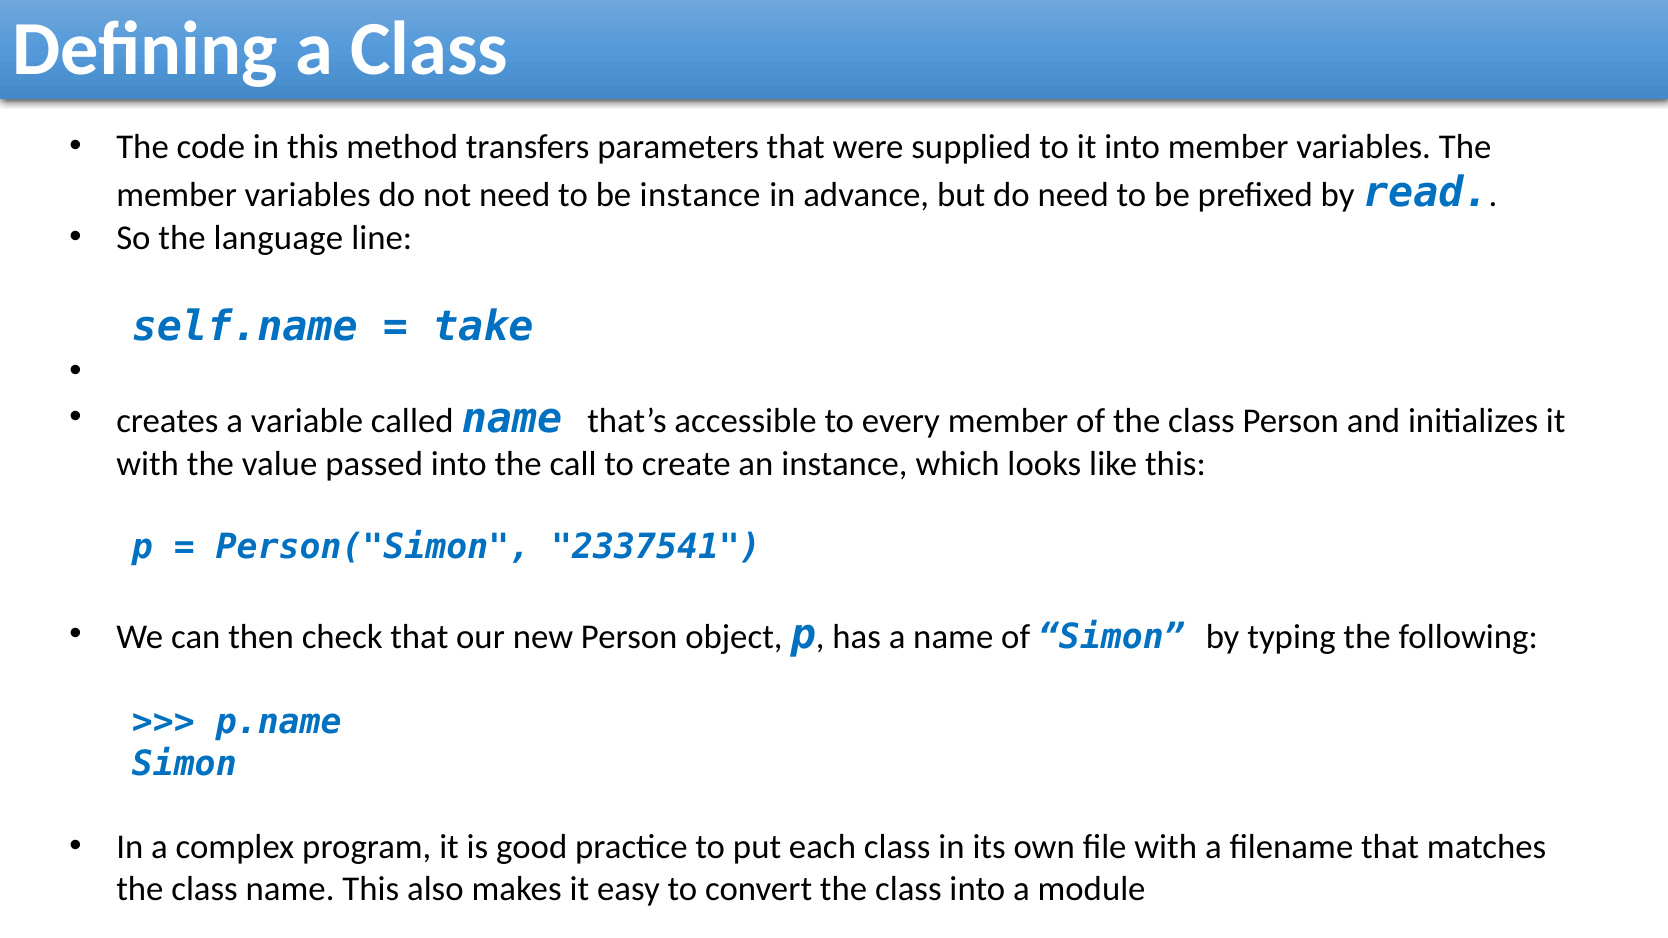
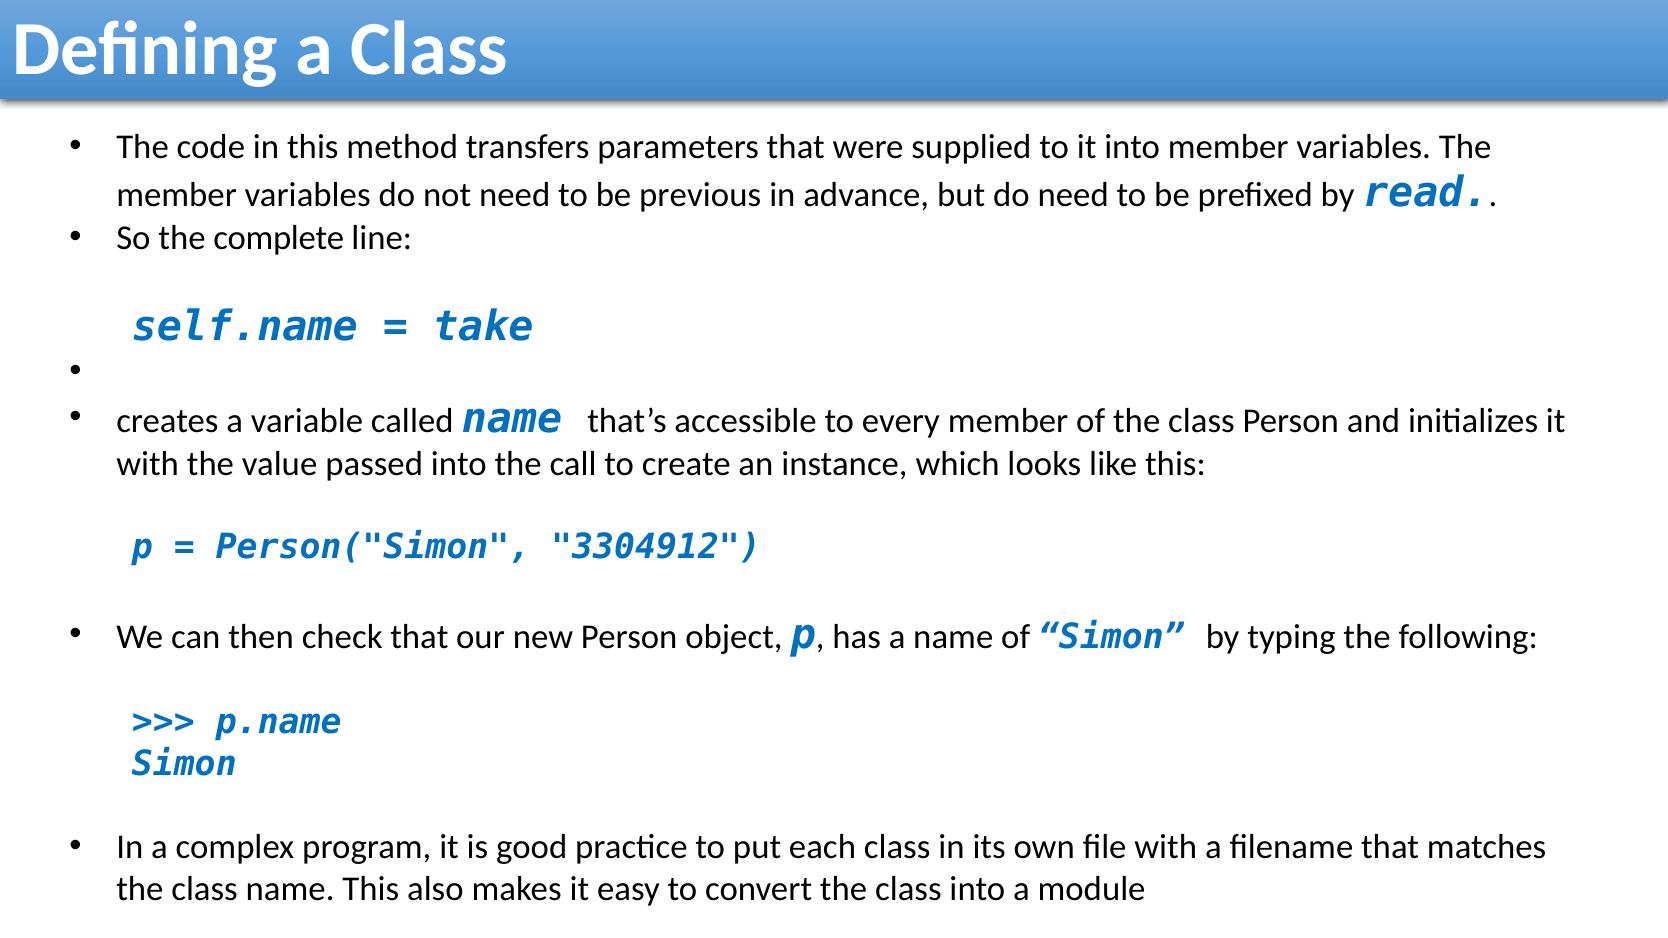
be instance: instance -> previous
language: language -> complete
2337541: 2337541 -> 3304912
